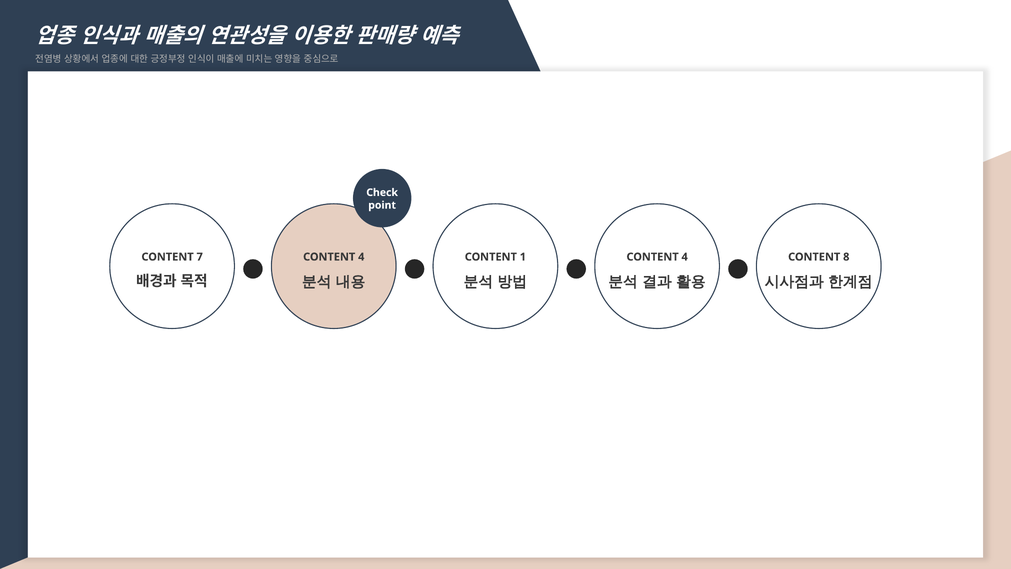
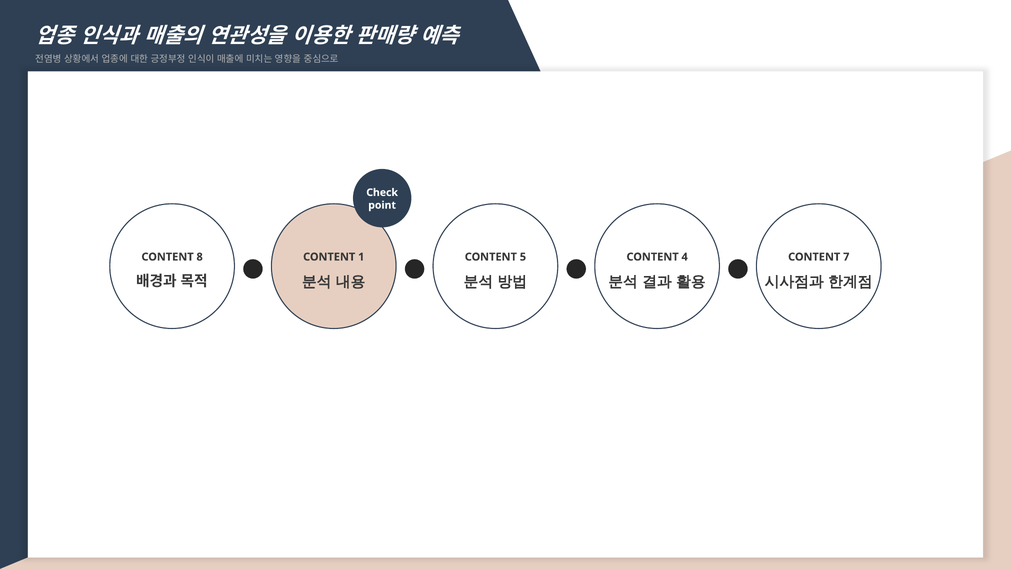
7: 7 -> 8
4 at (361, 257): 4 -> 1
1: 1 -> 5
8: 8 -> 7
